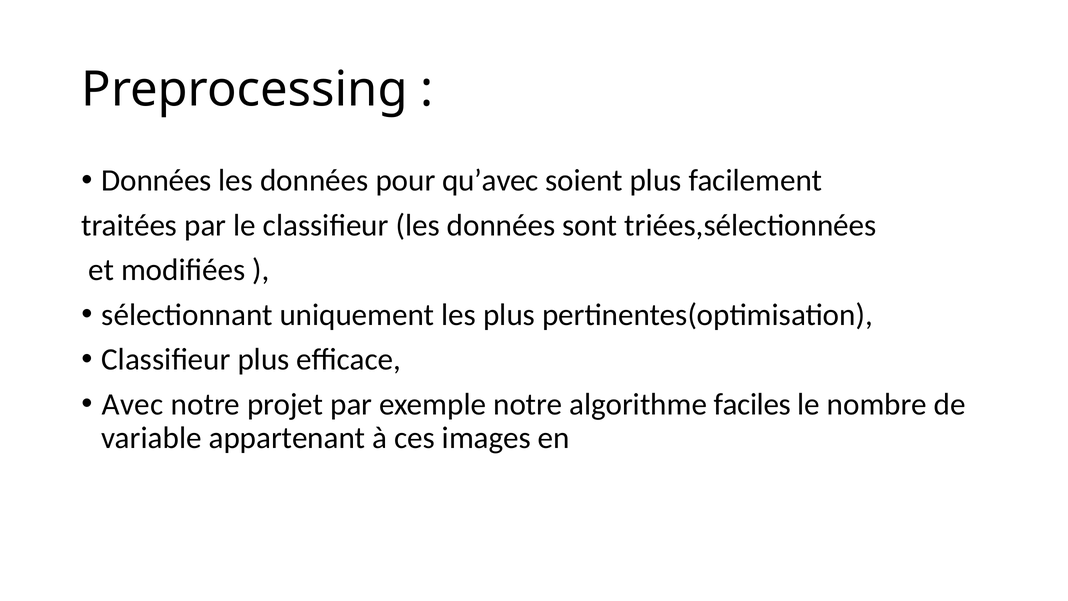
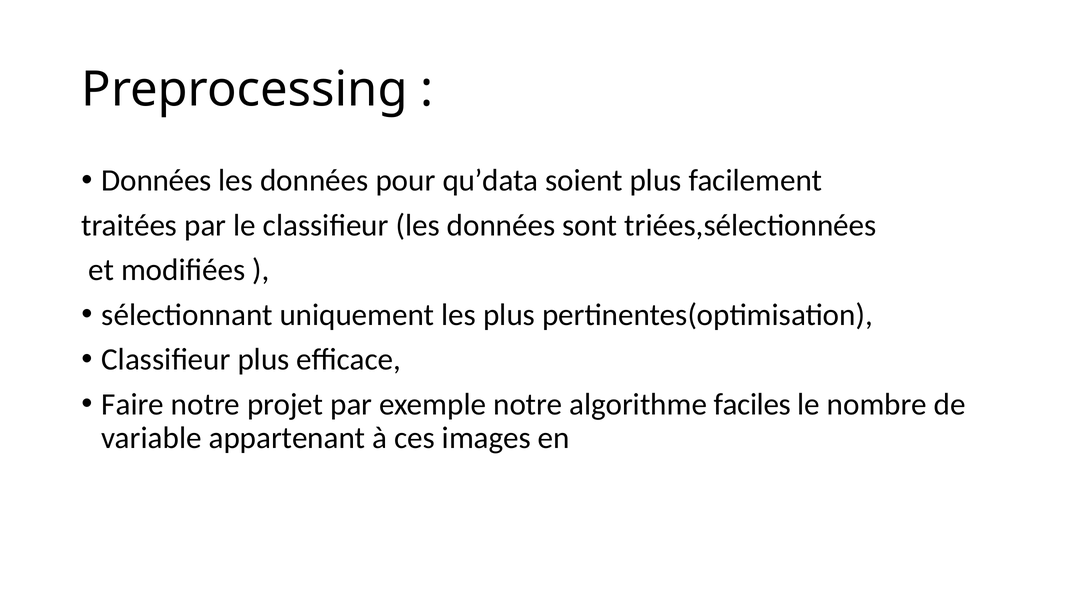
qu’avec: qu’avec -> qu’data
Avec: Avec -> Faire
